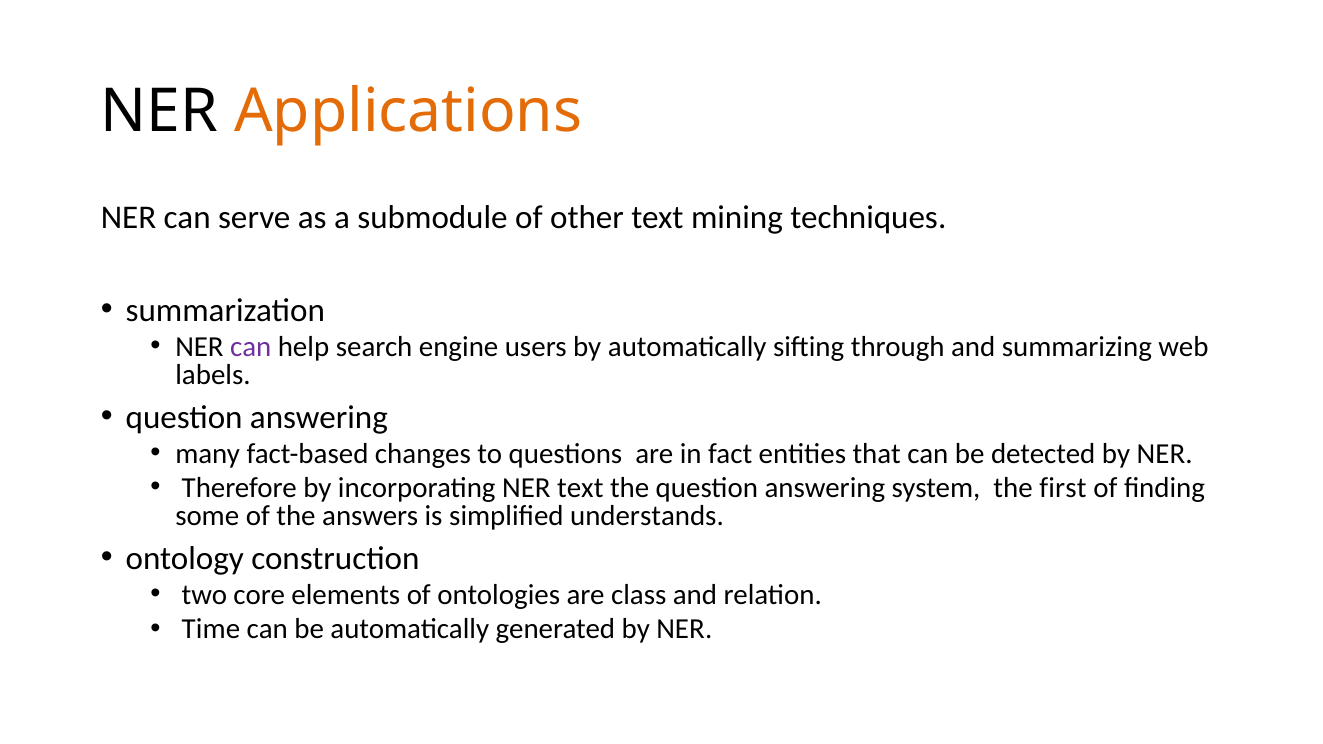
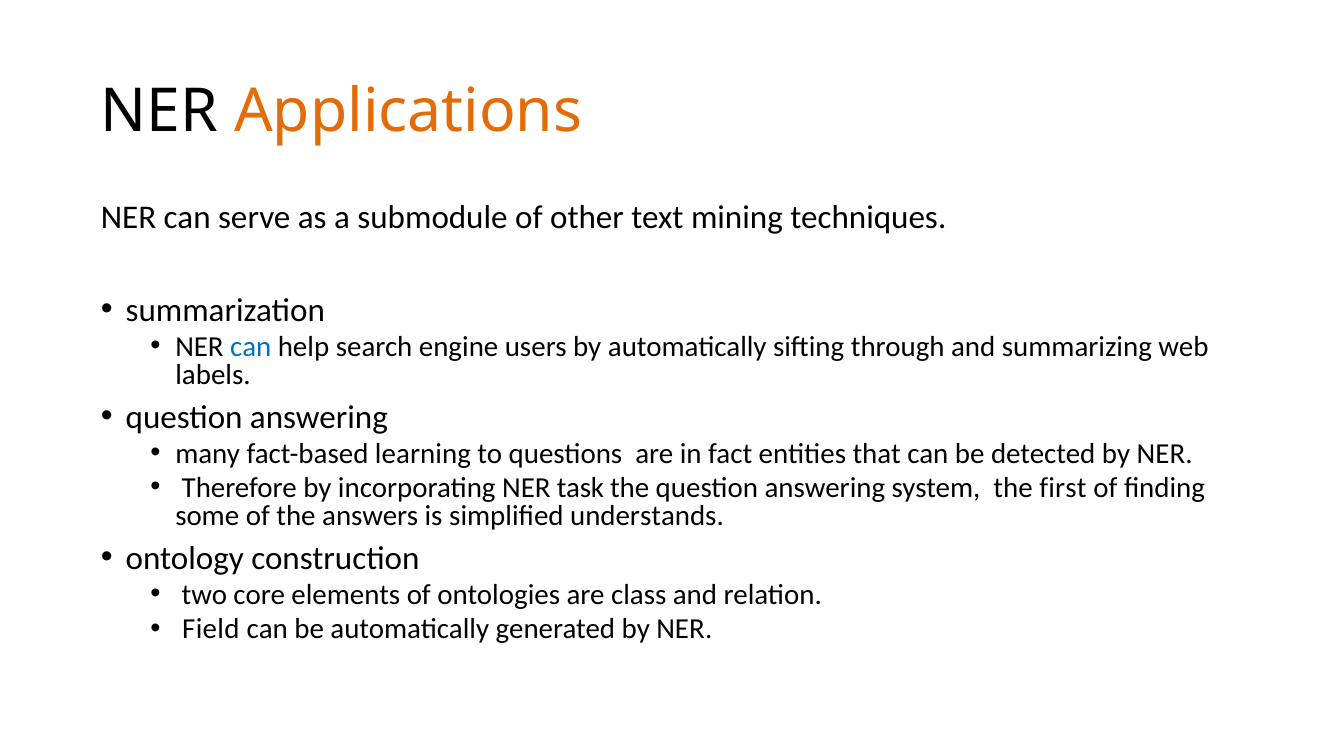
can at (251, 347) colour: purple -> blue
changes: changes -> learning
NER text: text -> task
Time: Time -> Field
